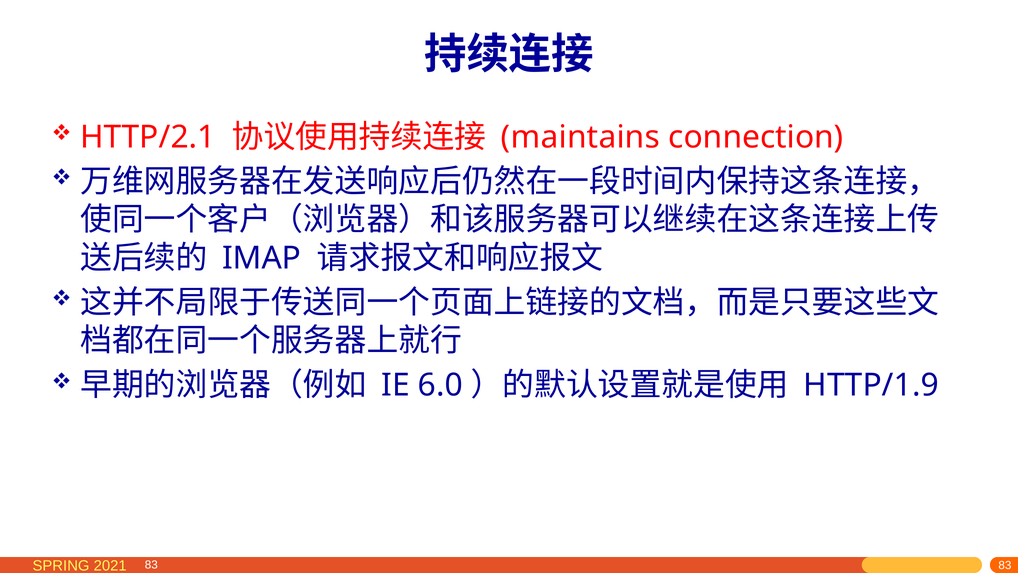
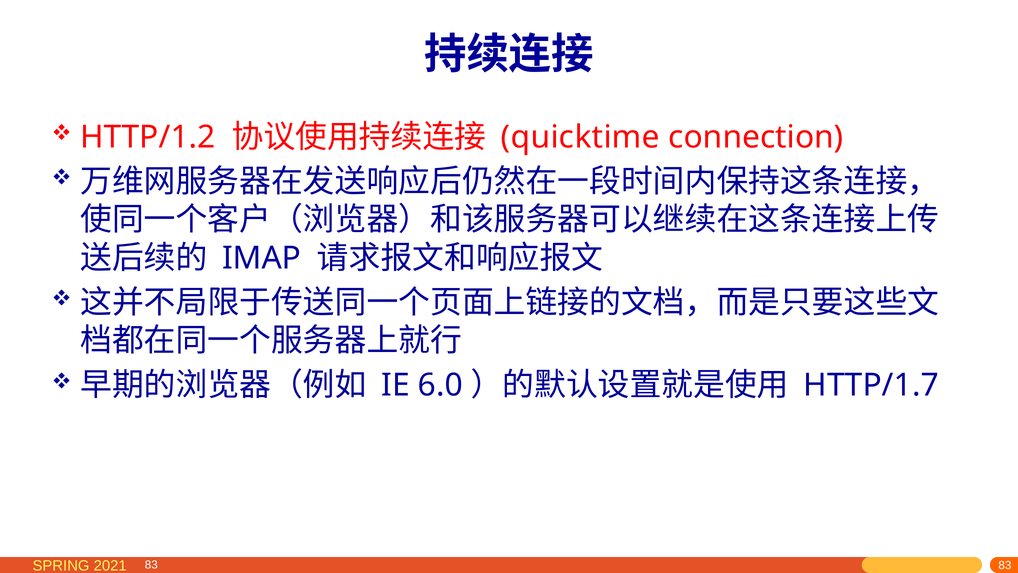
HTTP/2.1: HTTP/2.1 -> HTTP/1.2
maintains: maintains -> quicktime
HTTP/1.9: HTTP/1.9 -> HTTP/1.7
